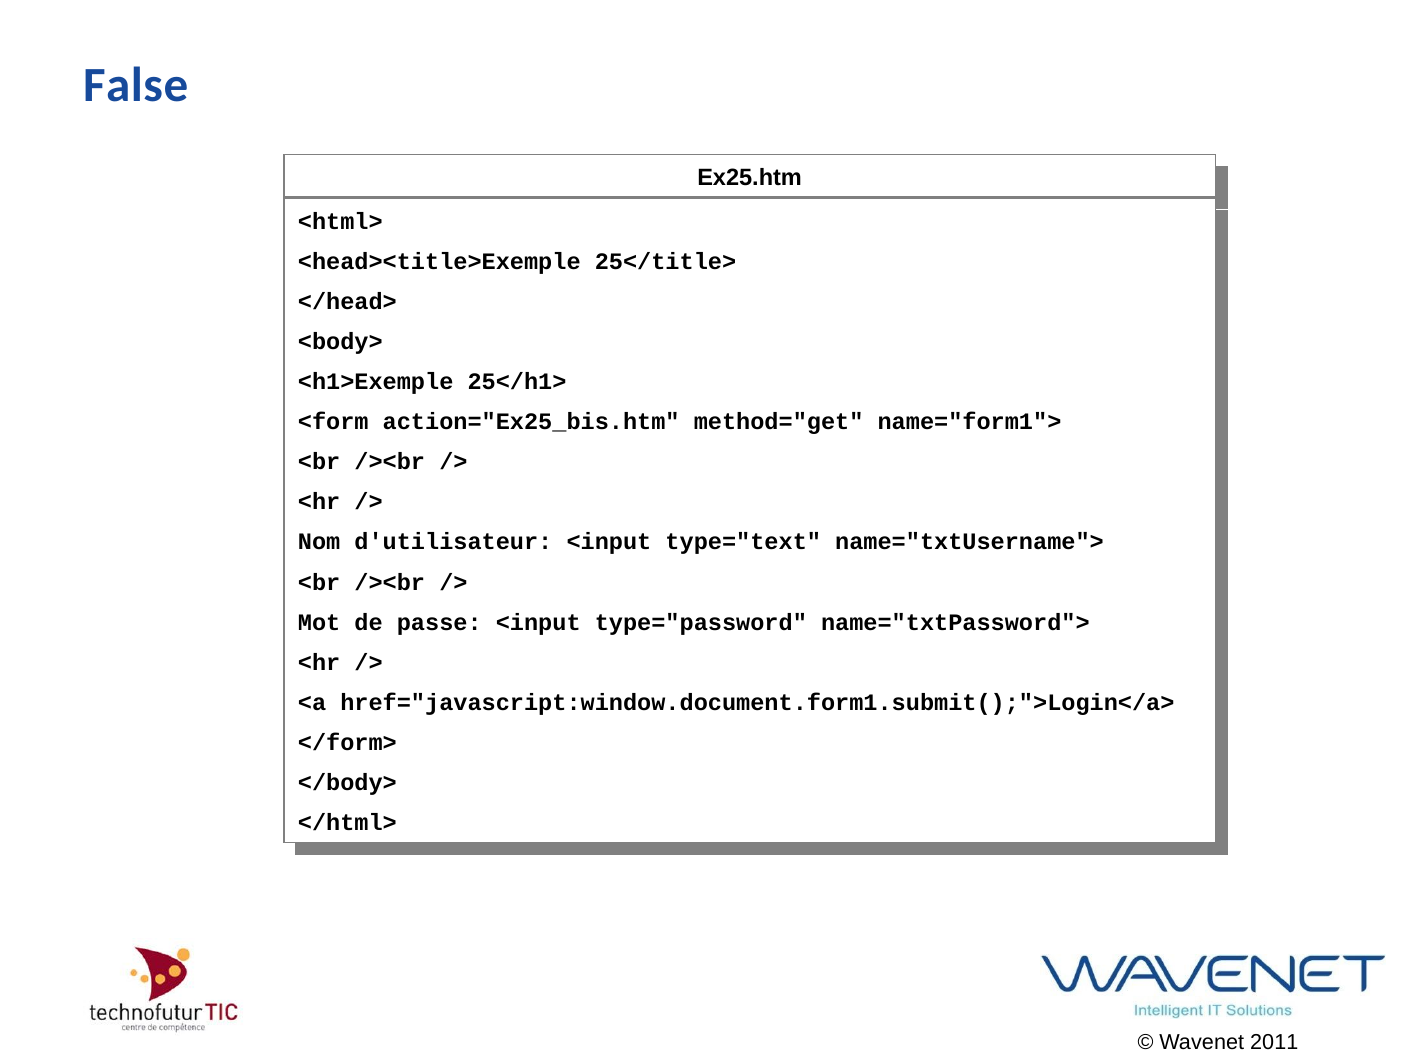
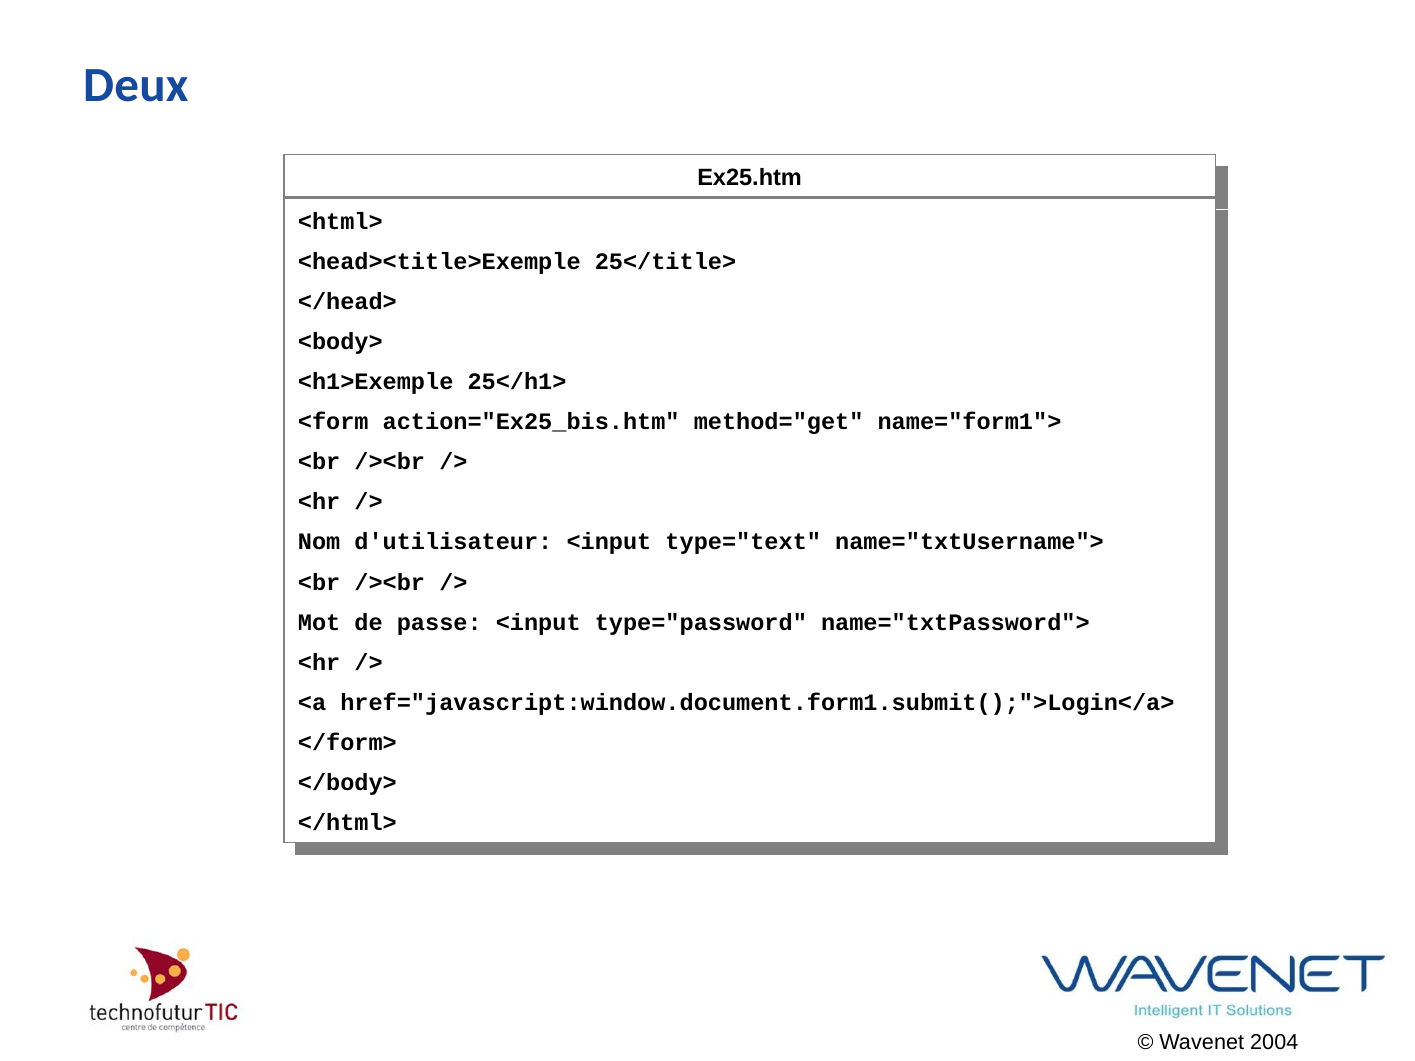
False: False -> Deux
2011: 2011 -> 2004
